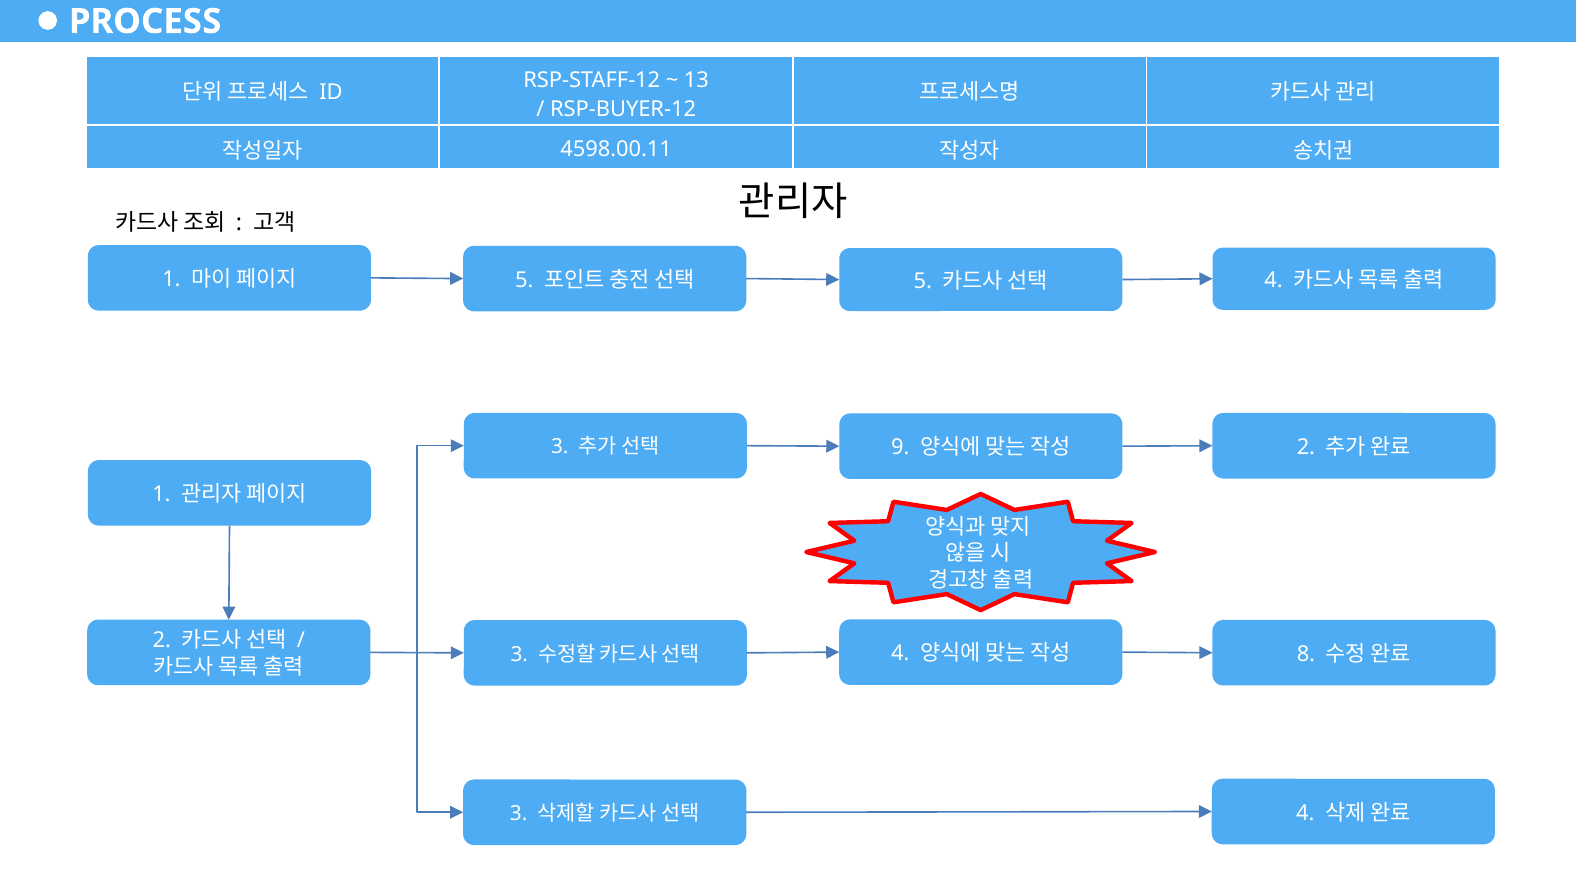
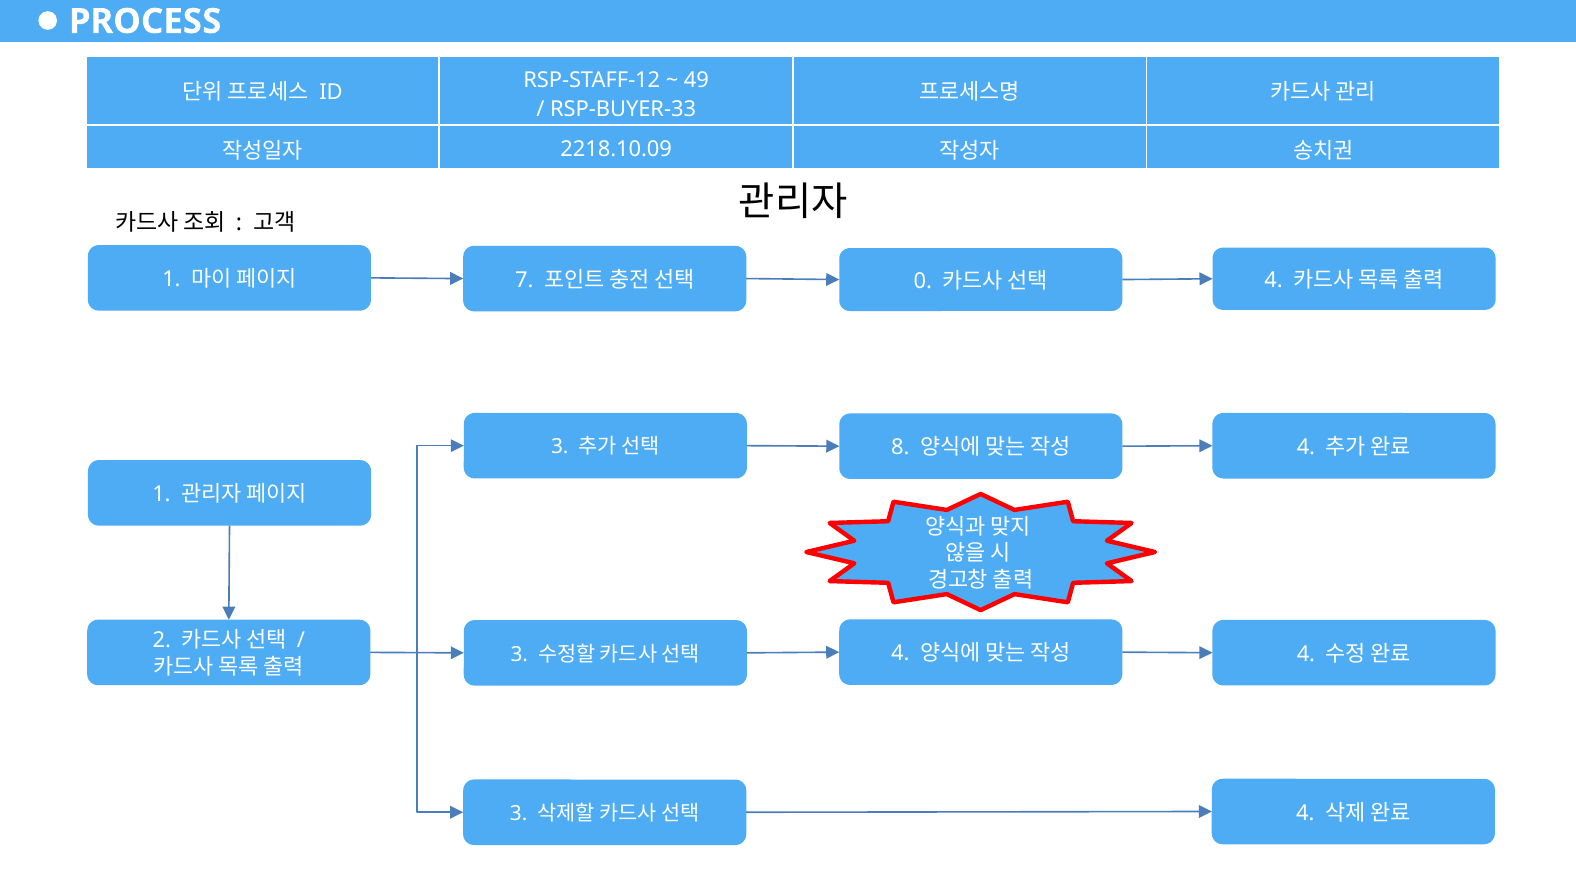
13: 13 -> 49
RSP-BUYER-12: RSP-BUYER-12 -> RSP-BUYER-33
4598.00.11: 4598.00.11 -> 2218.10.09
5 at (524, 280): 5 -> 7
5 at (923, 281): 5 -> 0
9: 9 -> 8
2 at (1306, 447): 2 -> 4
8 at (1306, 654): 8 -> 4
